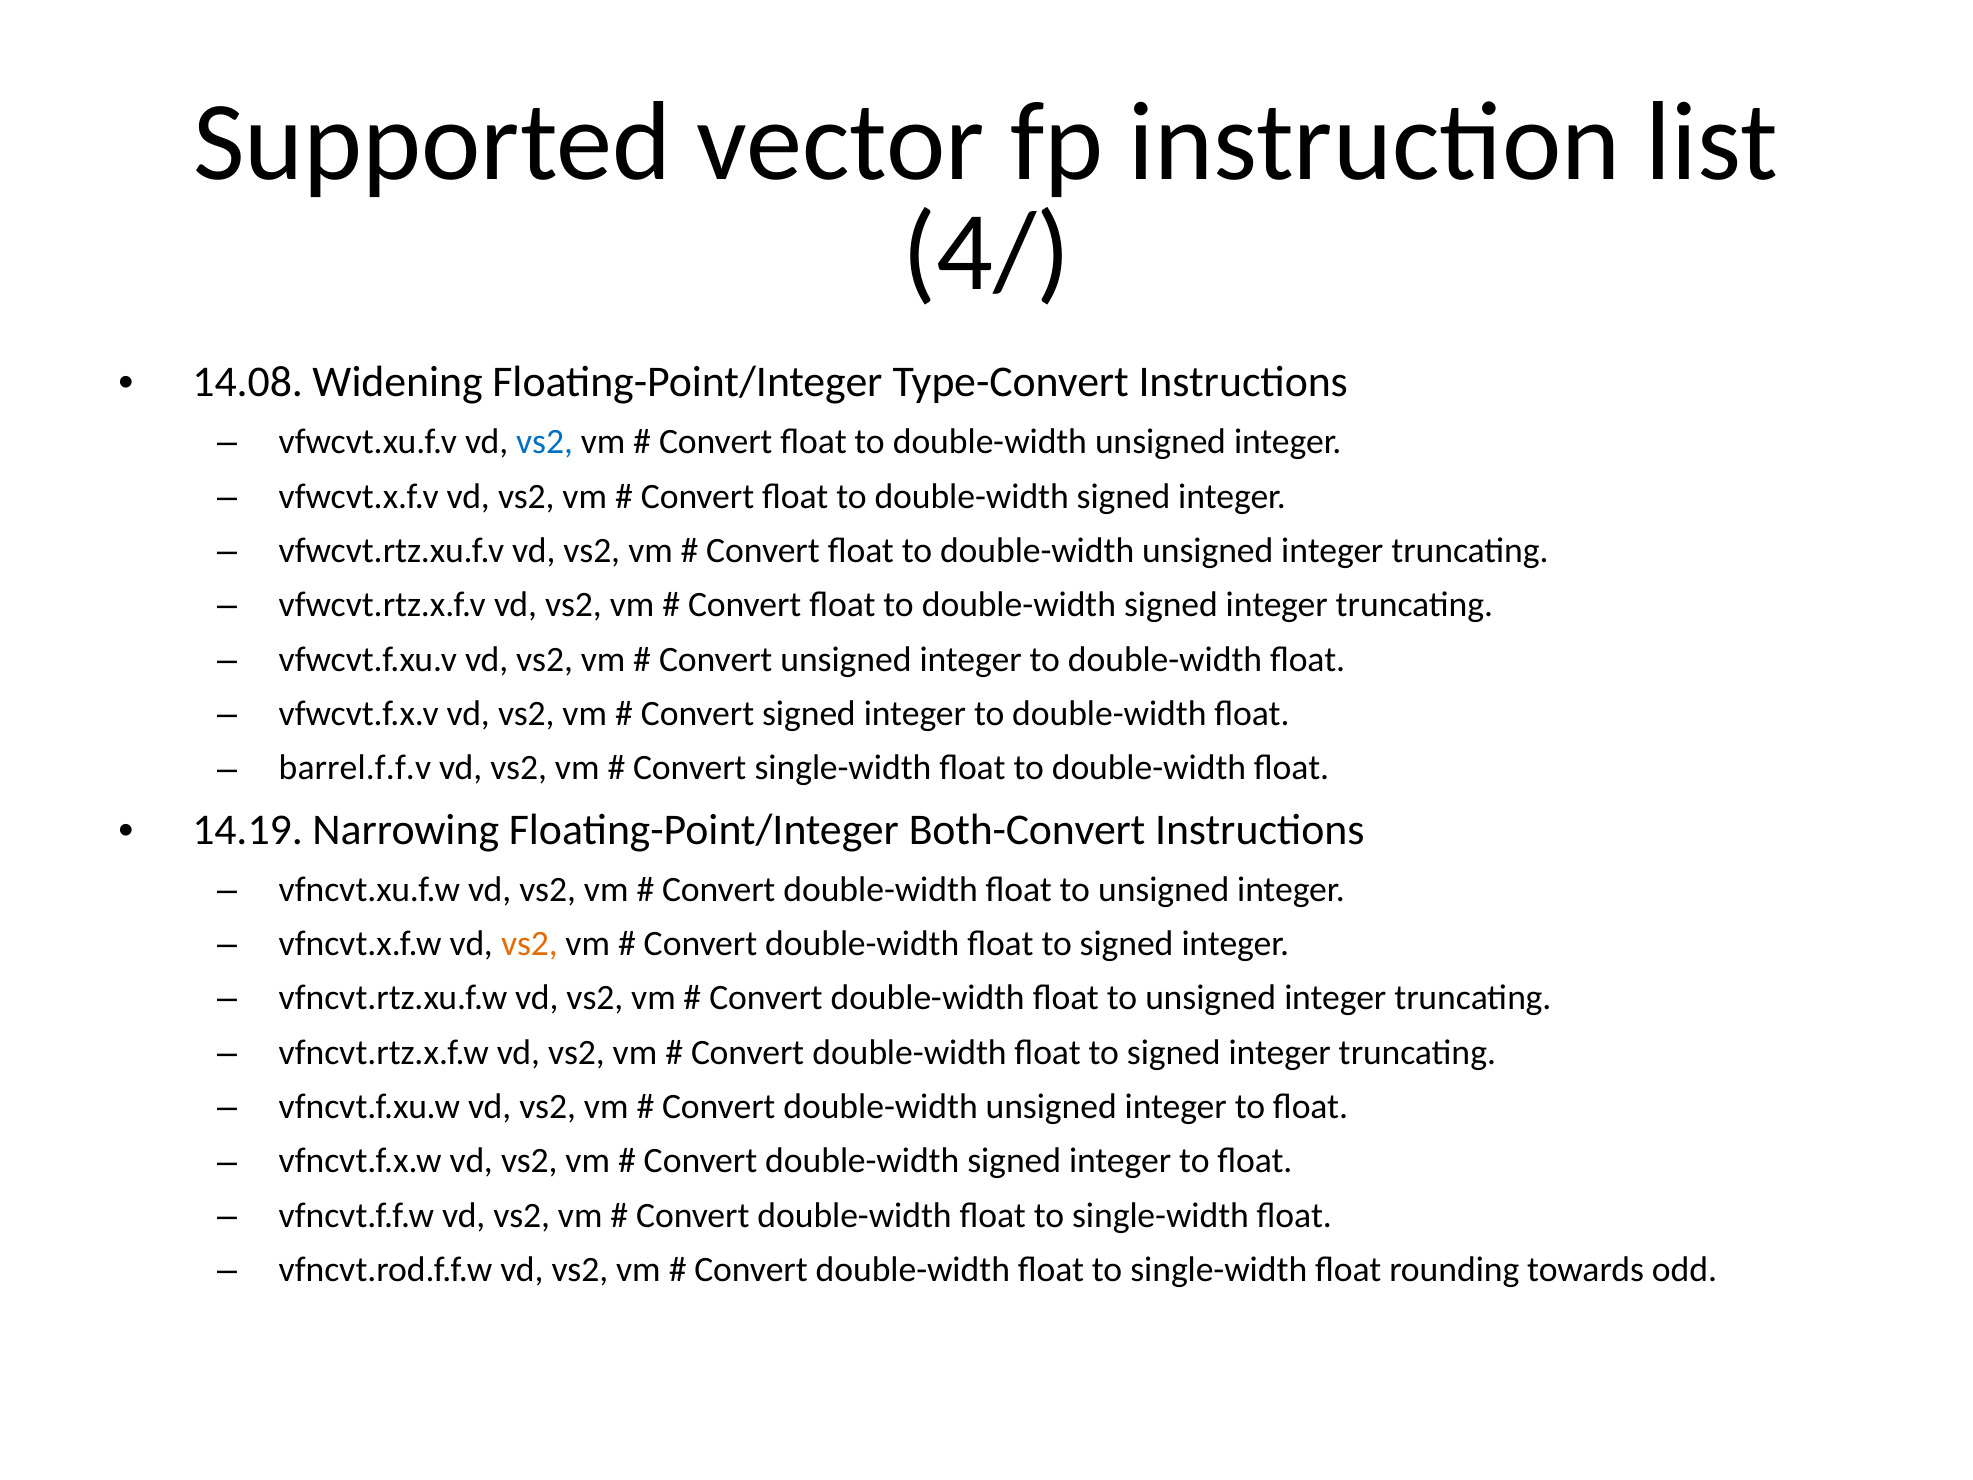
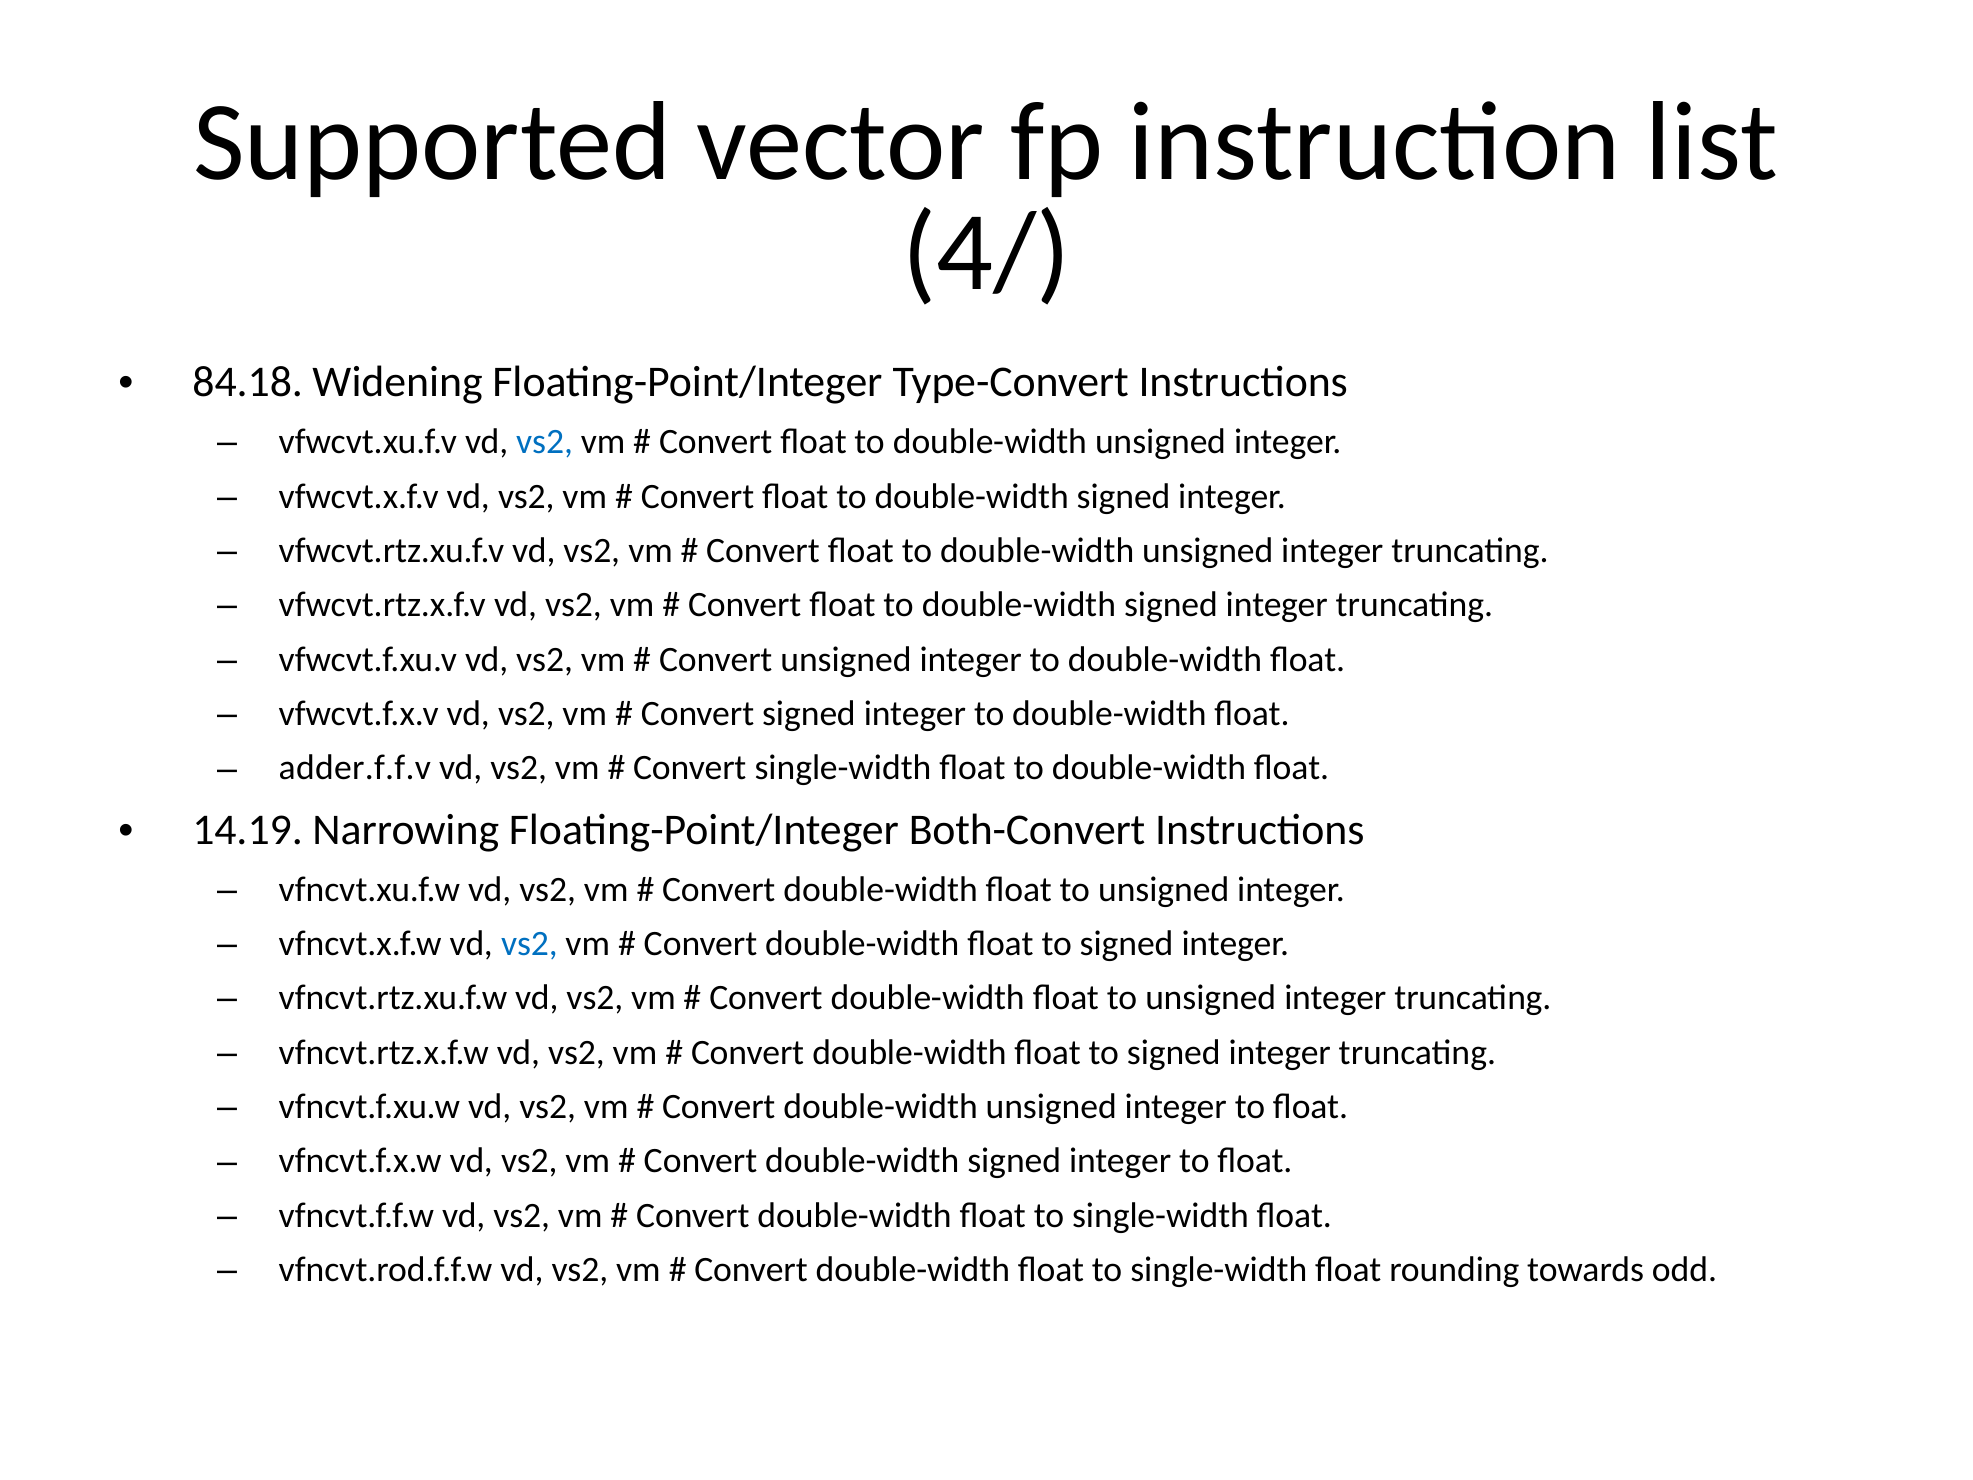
14.08: 14.08 -> 84.18
barrel.f.f.v: barrel.f.f.v -> adder.f.f.v
vs2 at (529, 944) colour: orange -> blue
